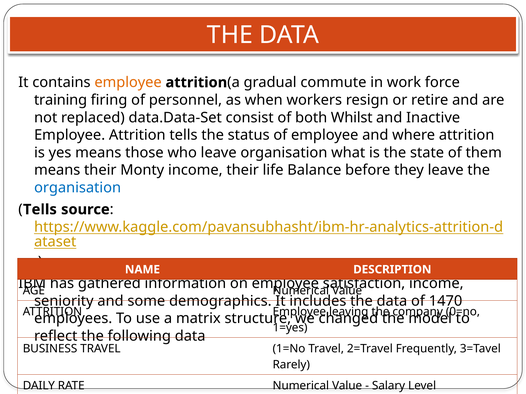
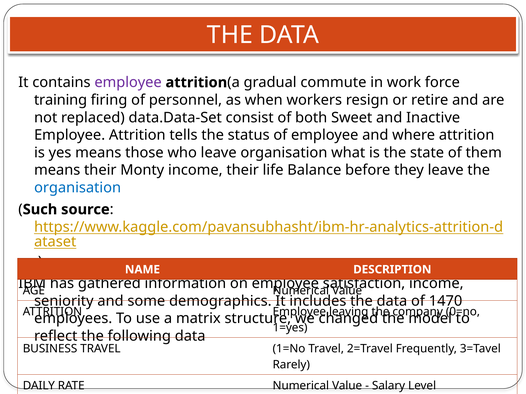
employee at (128, 83) colour: orange -> purple
Whilst: Whilst -> Sweet
Tells at (40, 210): Tells -> Such
